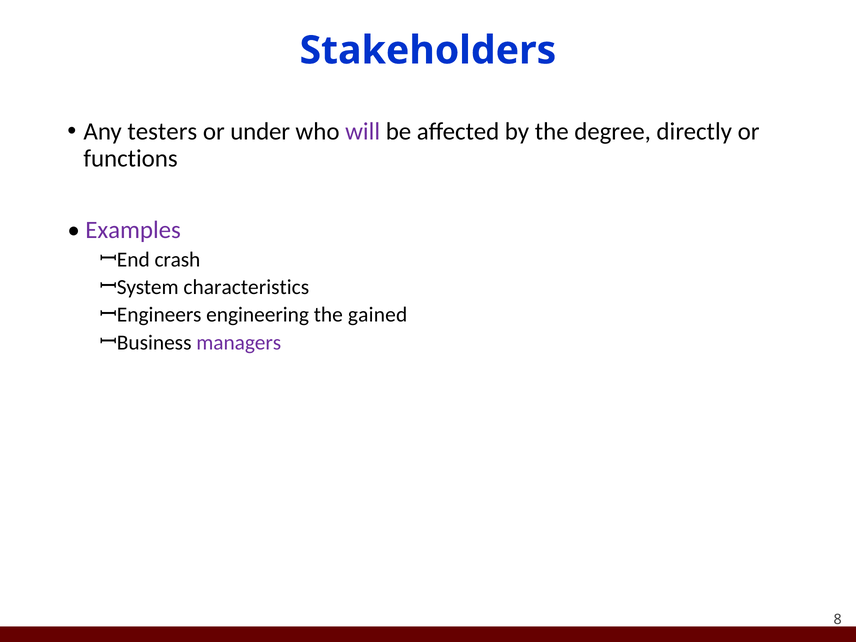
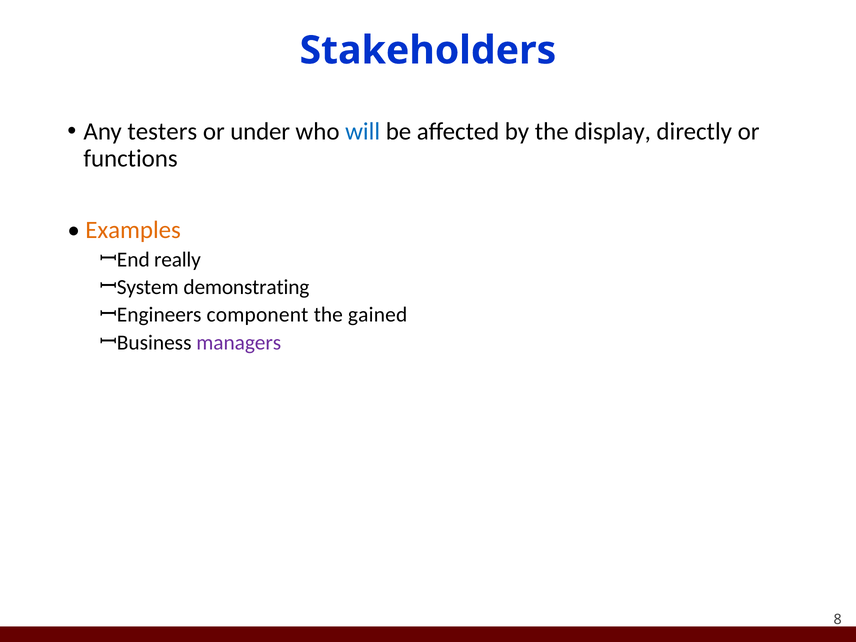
will colour: purple -> blue
degree: degree -> display
Examples colour: purple -> orange
crash: crash -> really
characteristics: characteristics -> demonstrating
engineering: engineering -> component
